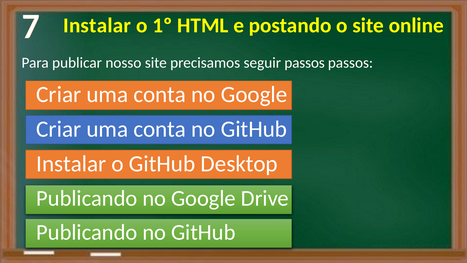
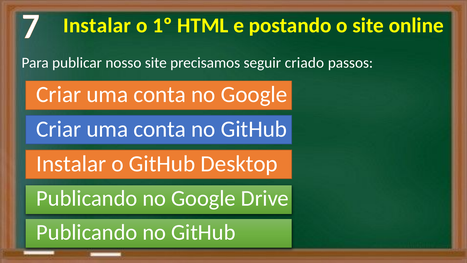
seguir passos: passos -> criado
